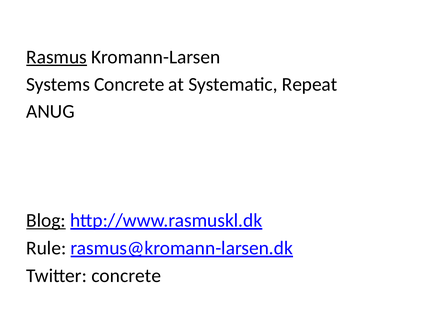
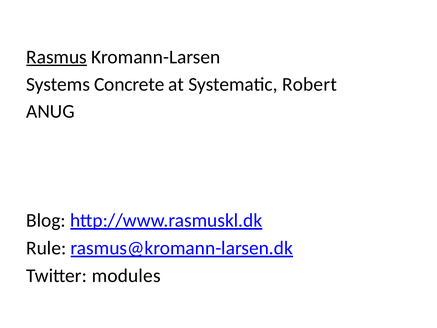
Repeat: Repeat -> Robert
Blog underline: present -> none
Twitter concrete: concrete -> modules
